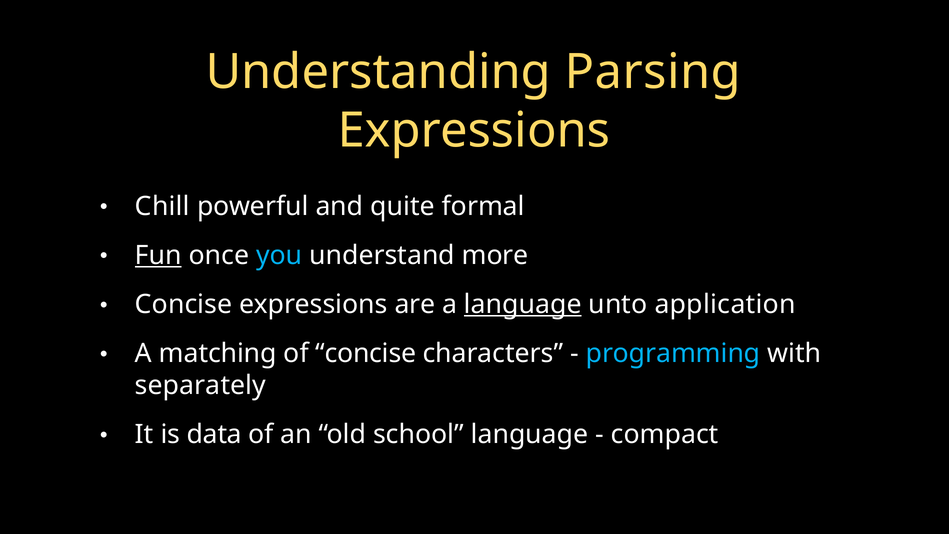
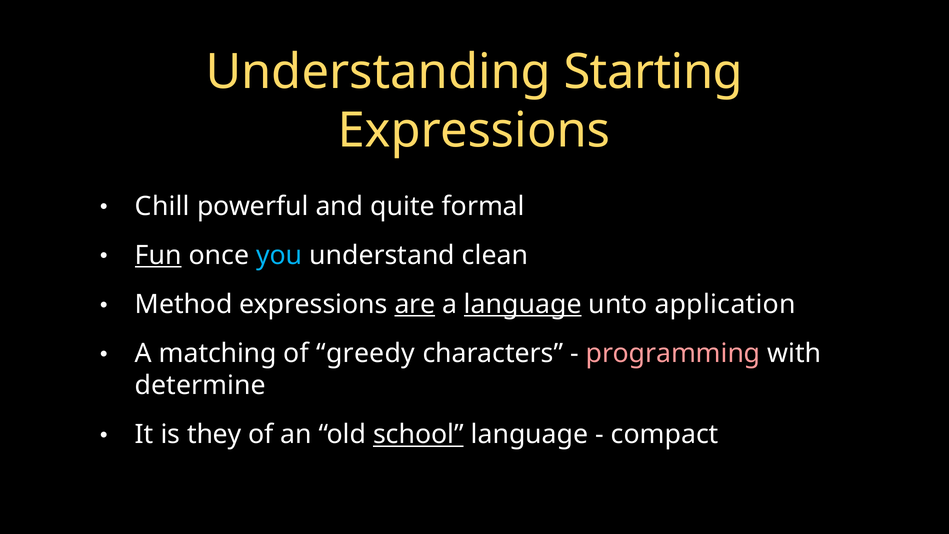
Parsing: Parsing -> Starting
more: more -> clean
Concise at (184, 304): Concise -> Method
are underline: none -> present
of concise: concise -> greedy
programming colour: light blue -> pink
separately: separately -> determine
data: data -> they
school underline: none -> present
